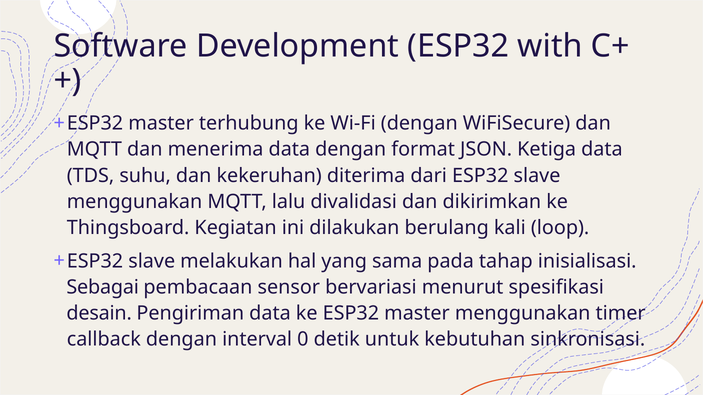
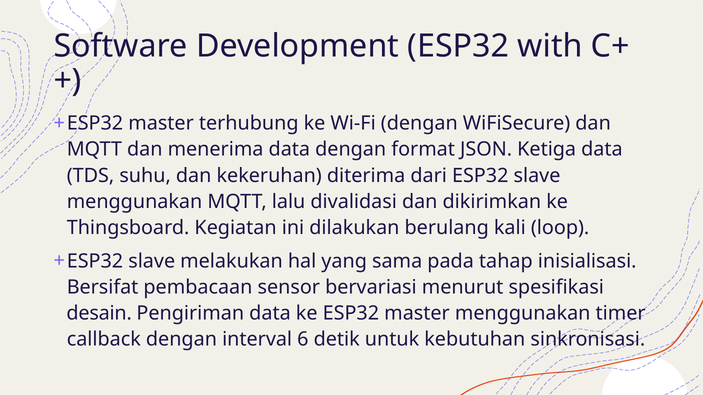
Sebagai: Sebagai -> Bersifat
0: 0 -> 6
